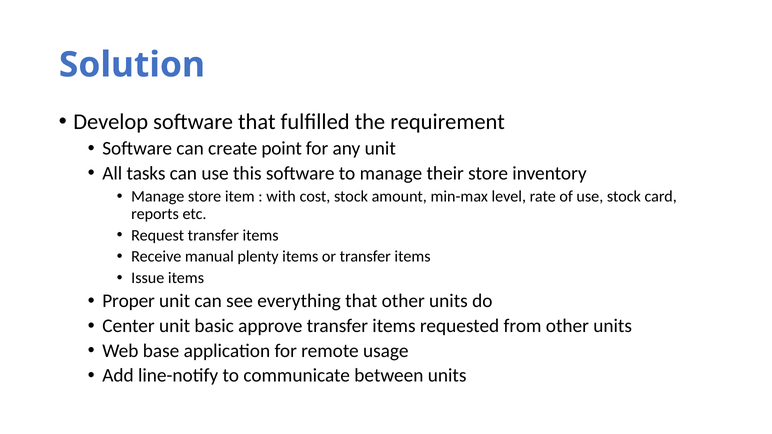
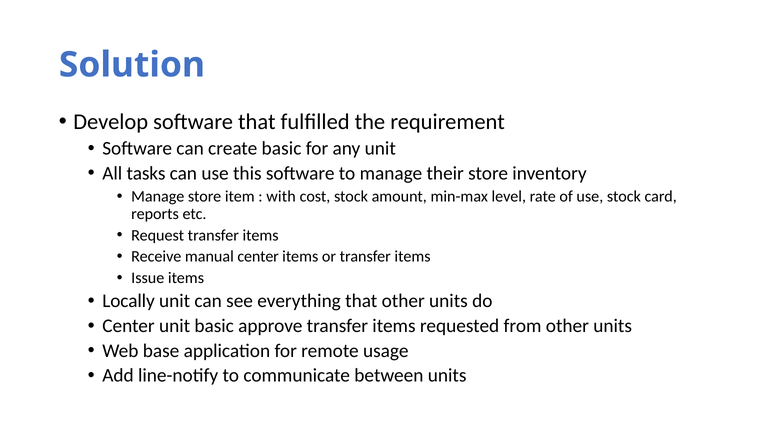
create point: point -> basic
manual plenty: plenty -> center
Proper: Proper -> Locally
